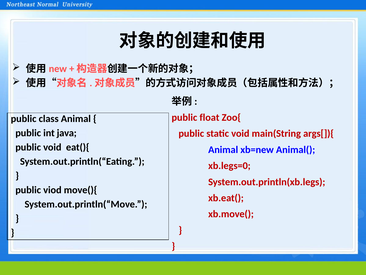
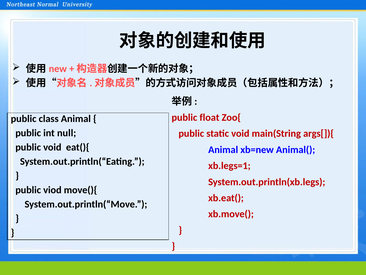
java: java -> null
xb.legs=0: xb.legs=0 -> xb.legs=1
